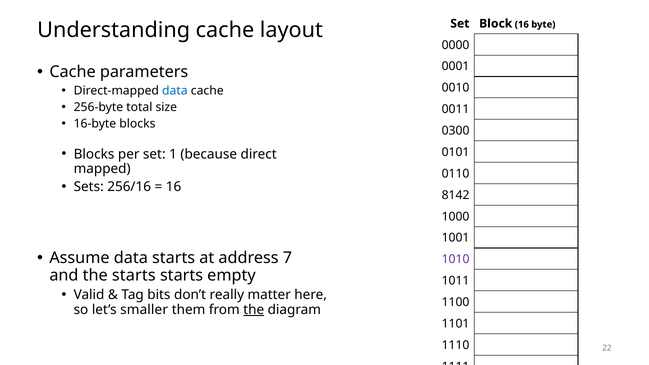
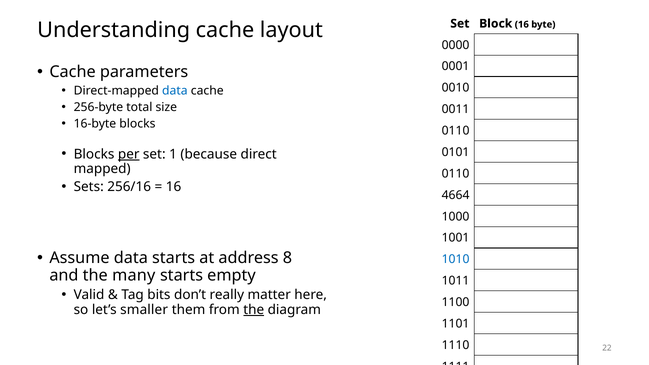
0300 at (456, 131): 0300 -> 0110
per underline: none -> present
8142: 8142 -> 4664
7: 7 -> 8
1010 colour: purple -> blue
the starts: starts -> many
